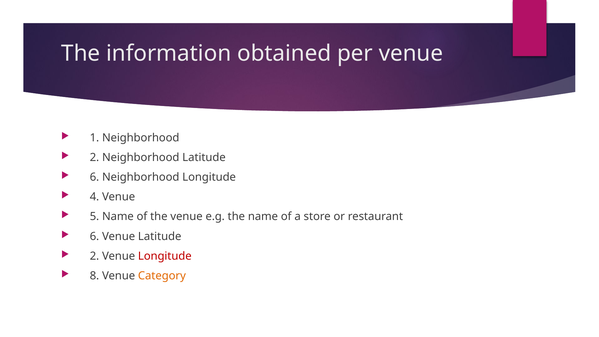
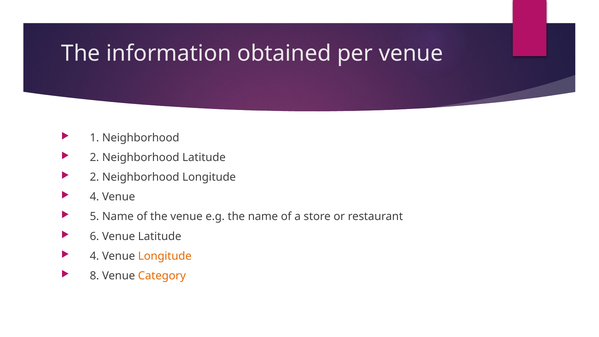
6 at (94, 177): 6 -> 2
2 at (94, 256): 2 -> 4
Longitude at (165, 256) colour: red -> orange
